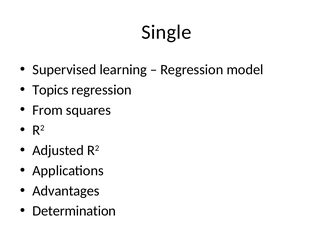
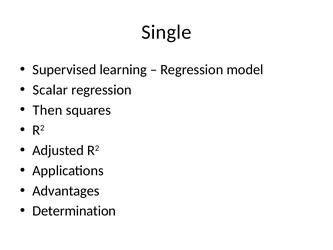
Topics: Topics -> Scalar
From: From -> Then
